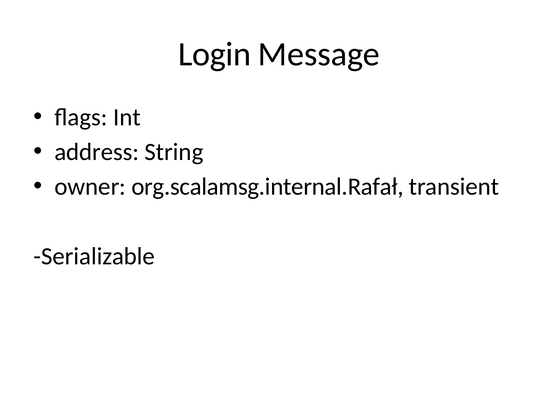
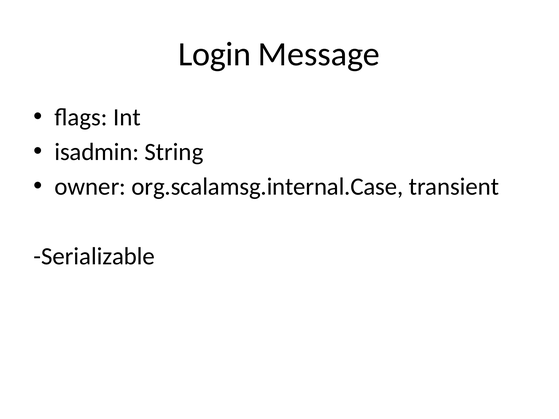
address: address -> isadmin
org.scalamsg.internal.Rafał: org.scalamsg.internal.Rafał -> org.scalamsg.internal.Case
